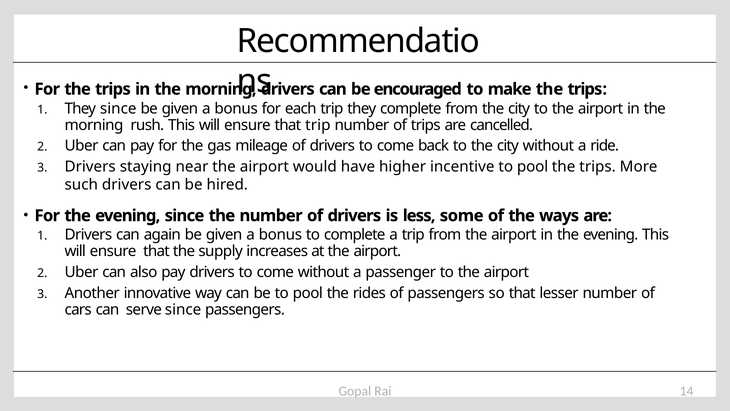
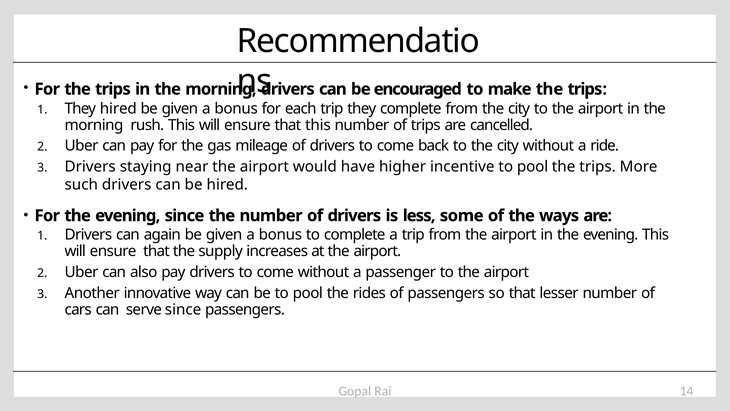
They since: since -> hired
that trip: trip -> this
